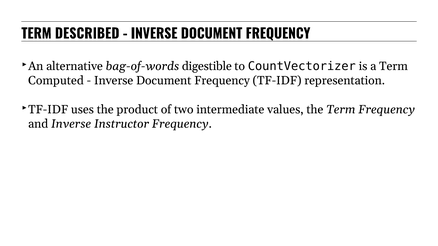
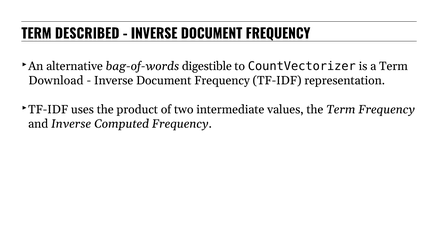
Computed: Computed -> Download
Instructor: Instructor -> Computed
